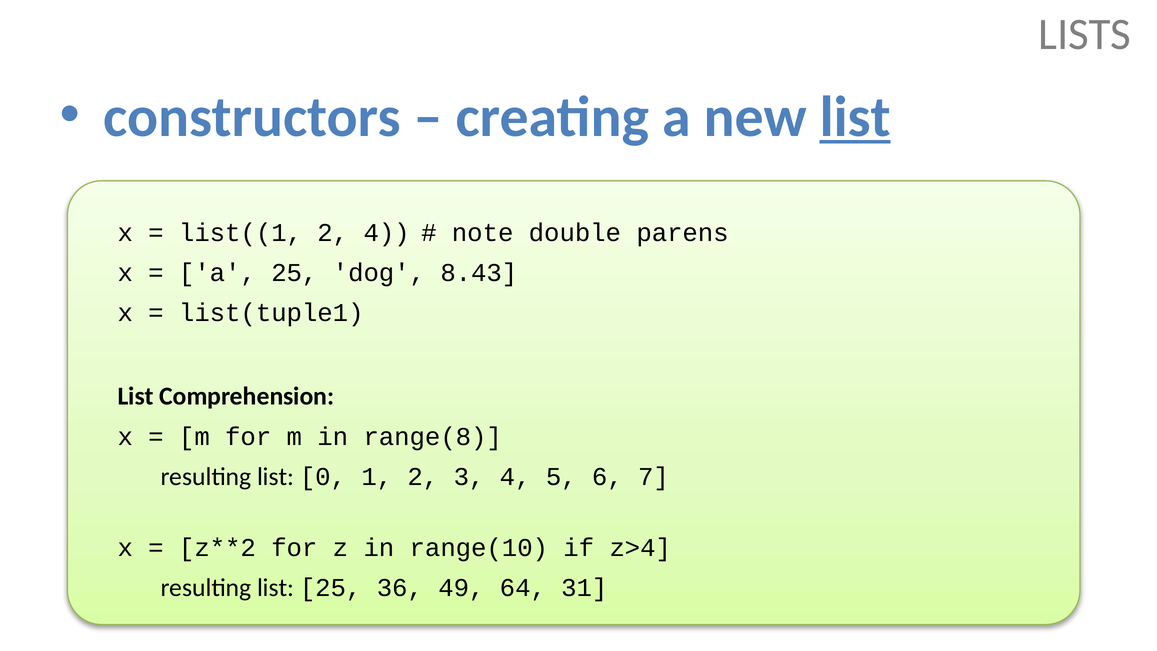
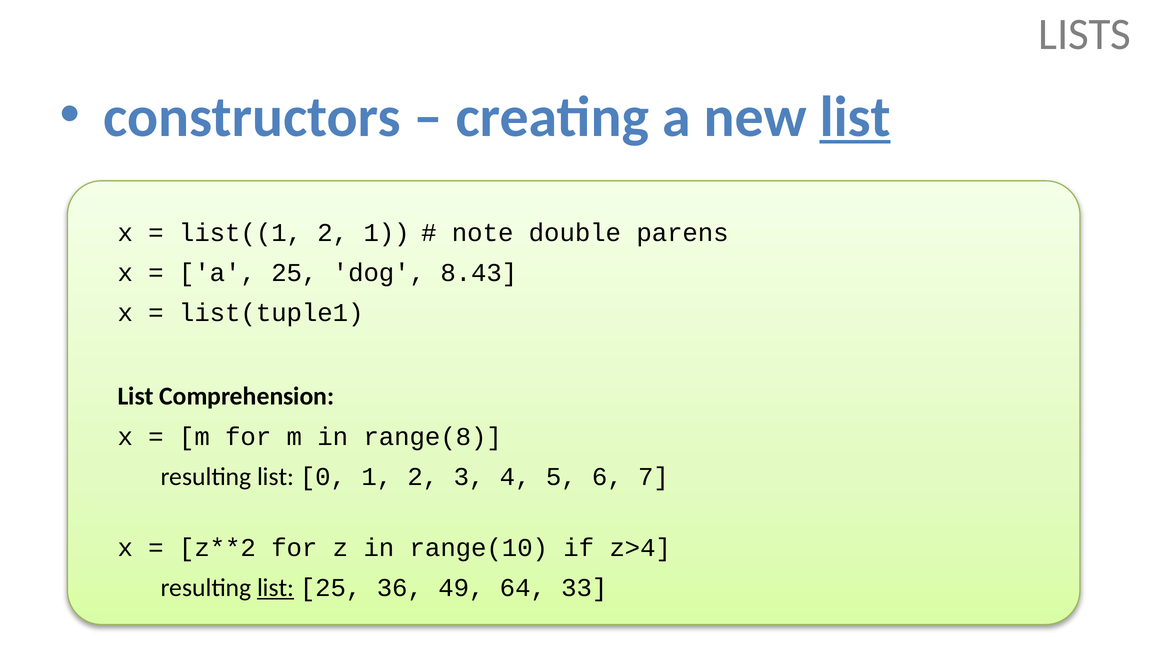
2 4: 4 -> 1
list at (276, 588) underline: none -> present
31: 31 -> 33
